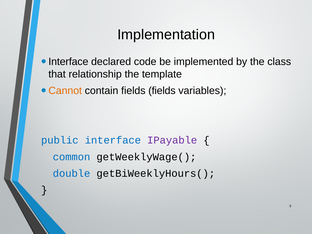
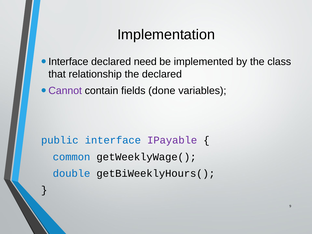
code: code -> need
the template: template -> declared
Cannot colour: orange -> purple
fields fields: fields -> done
